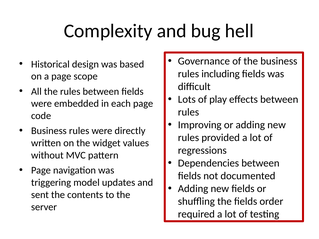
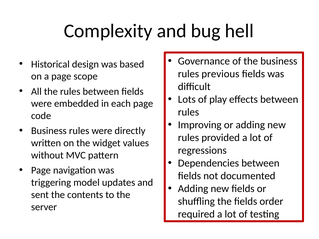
including: including -> previous
